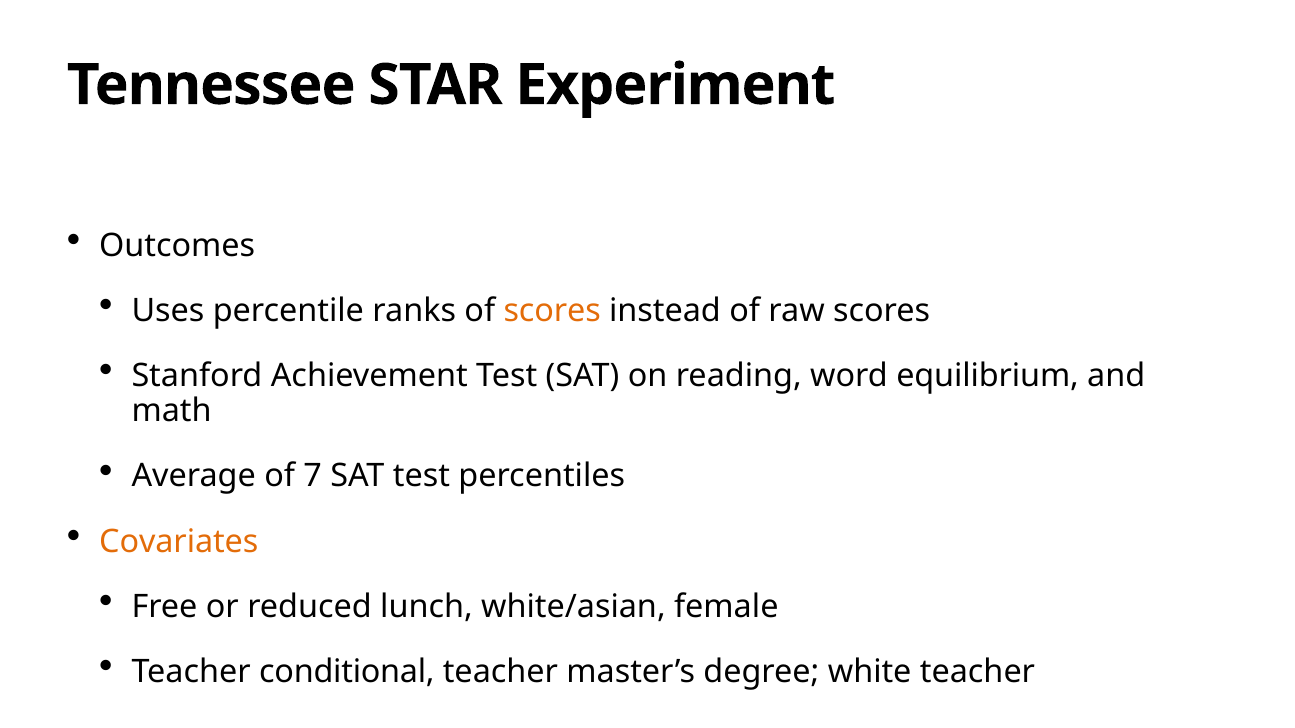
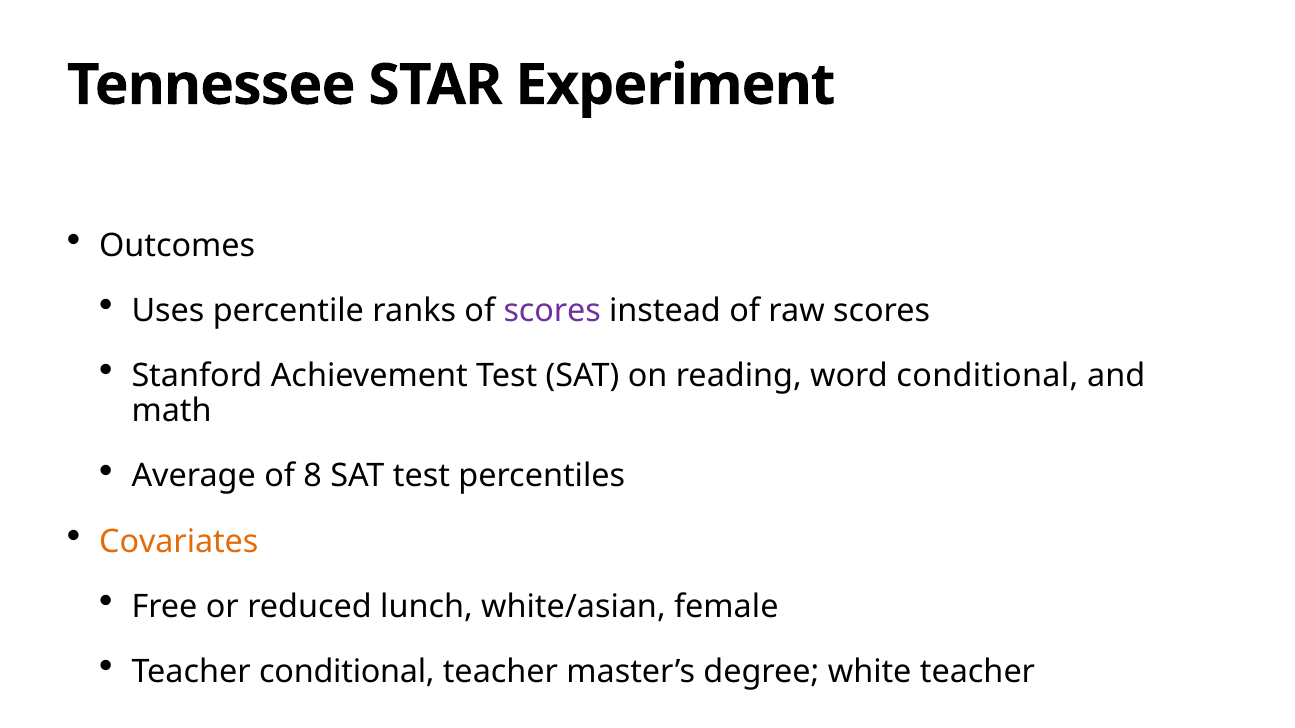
scores at (552, 311) colour: orange -> purple
word equilibrium: equilibrium -> conditional
7: 7 -> 8
